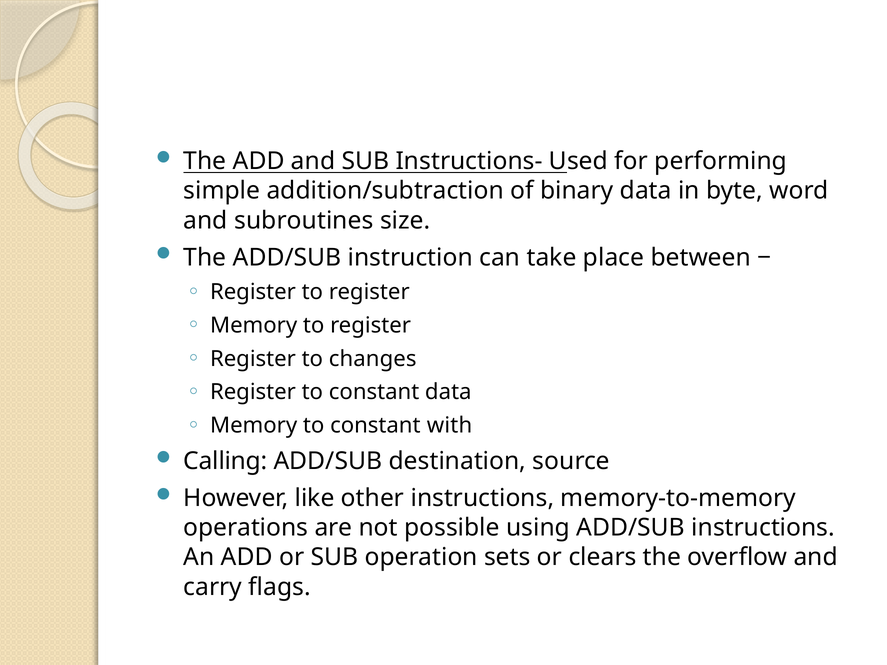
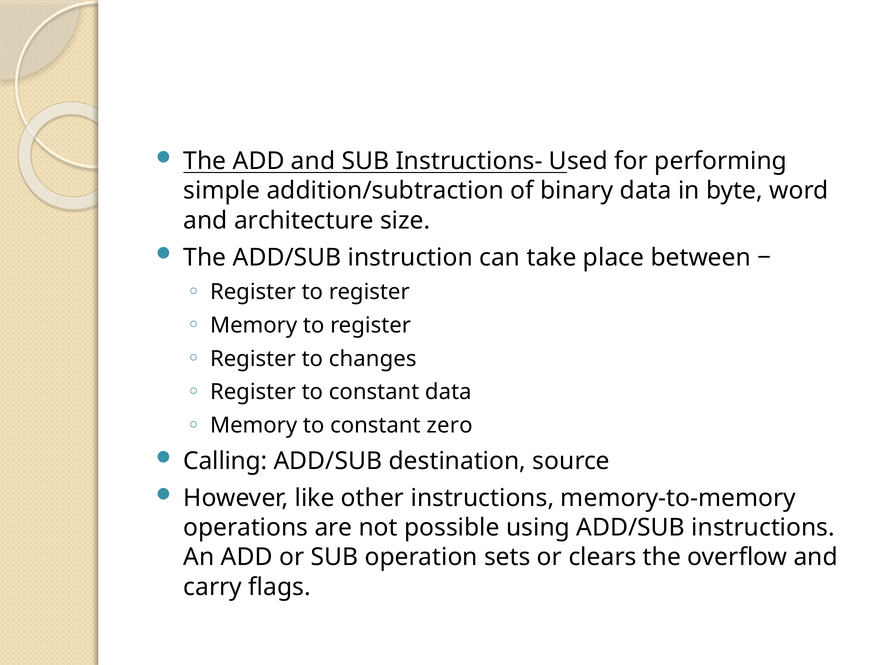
subroutines: subroutines -> architecture
with: with -> zero
